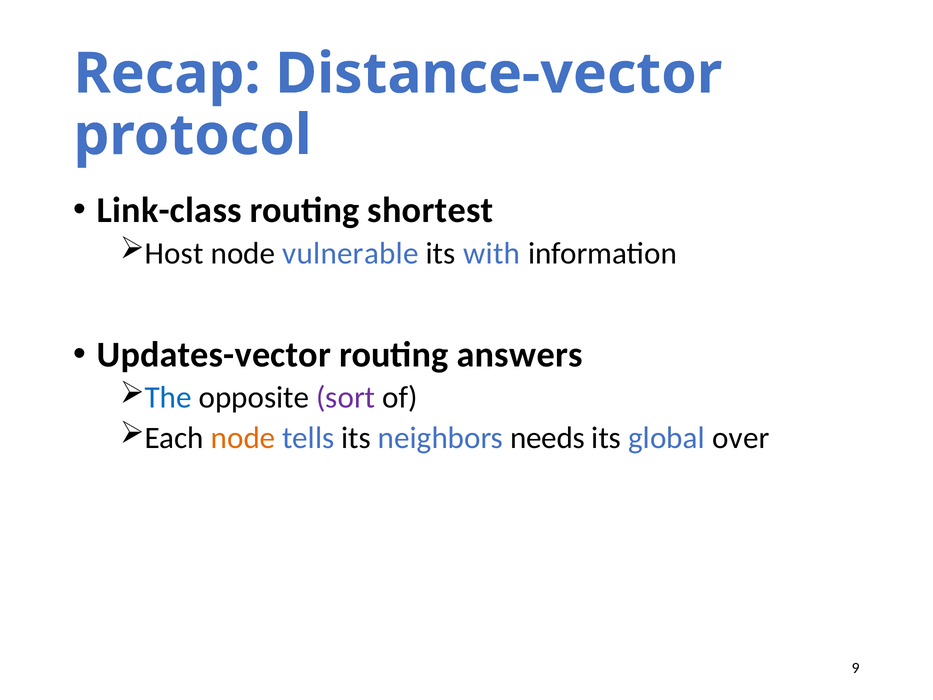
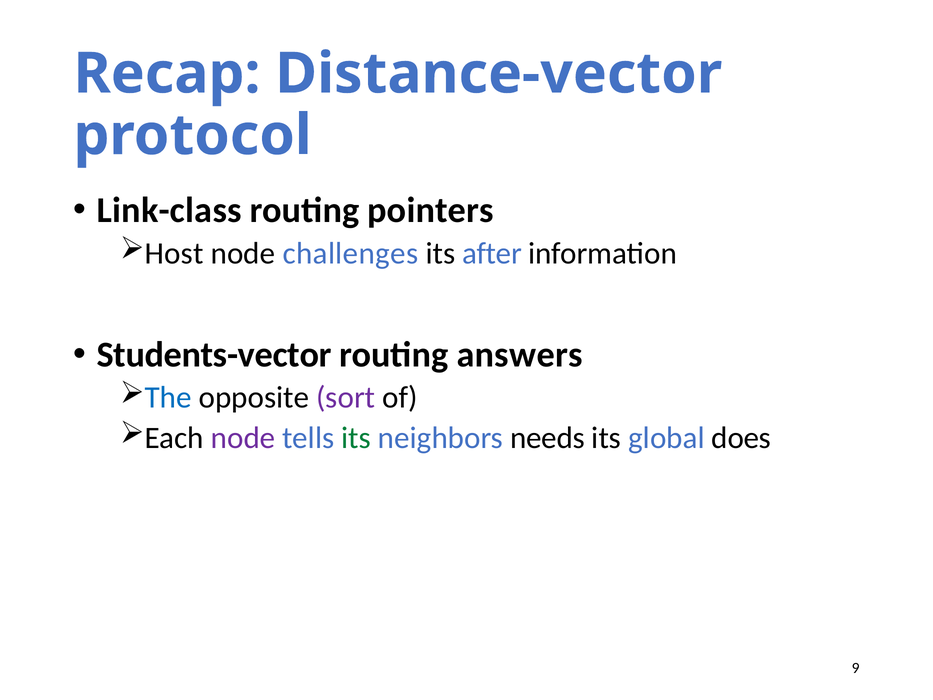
shortest: shortest -> pointers
vulnerable: vulnerable -> challenges
with: with -> after
Updates-vector: Updates-vector -> Students-vector
node at (243, 438) colour: orange -> purple
its at (356, 438) colour: black -> green
over: over -> does
